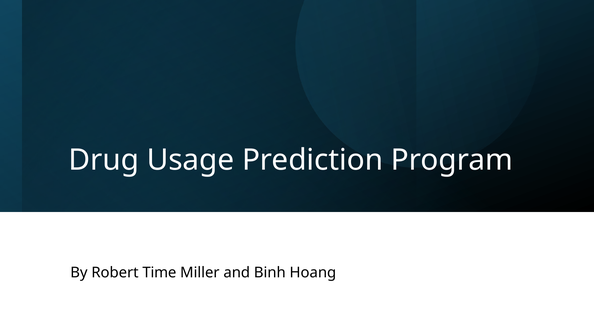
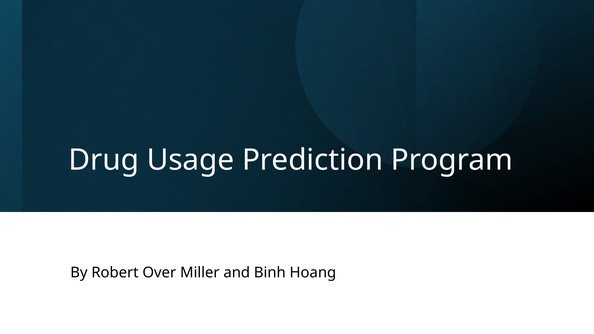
Time: Time -> Over
